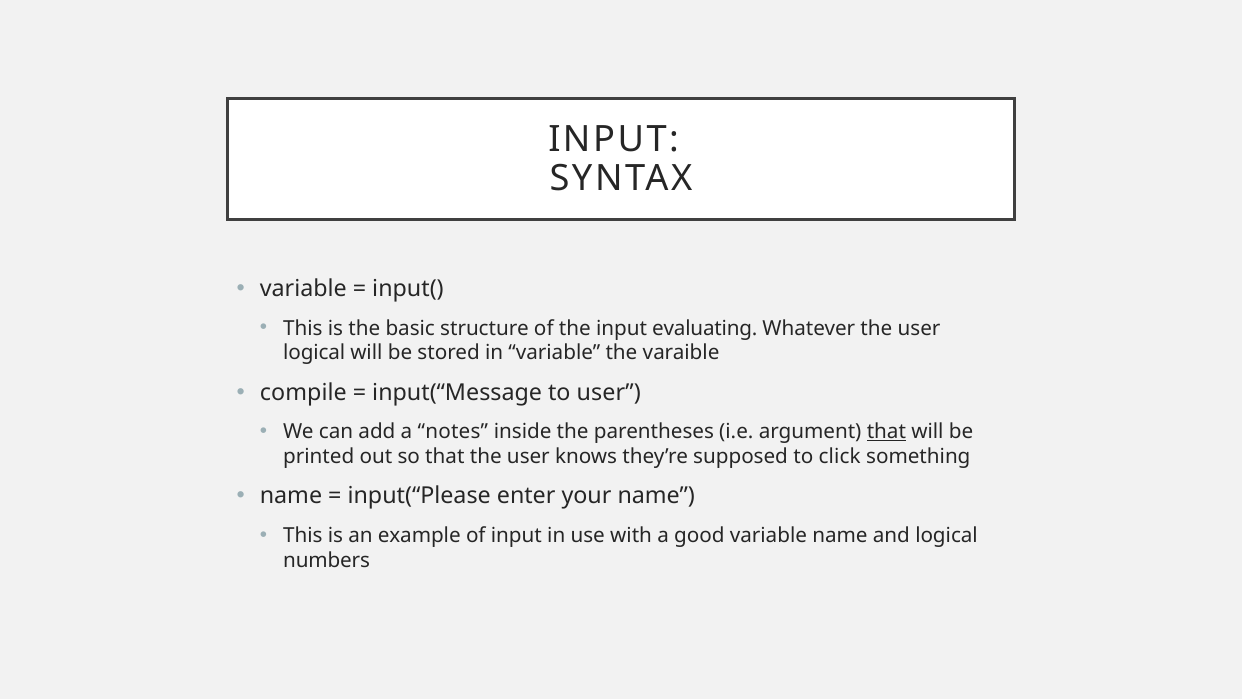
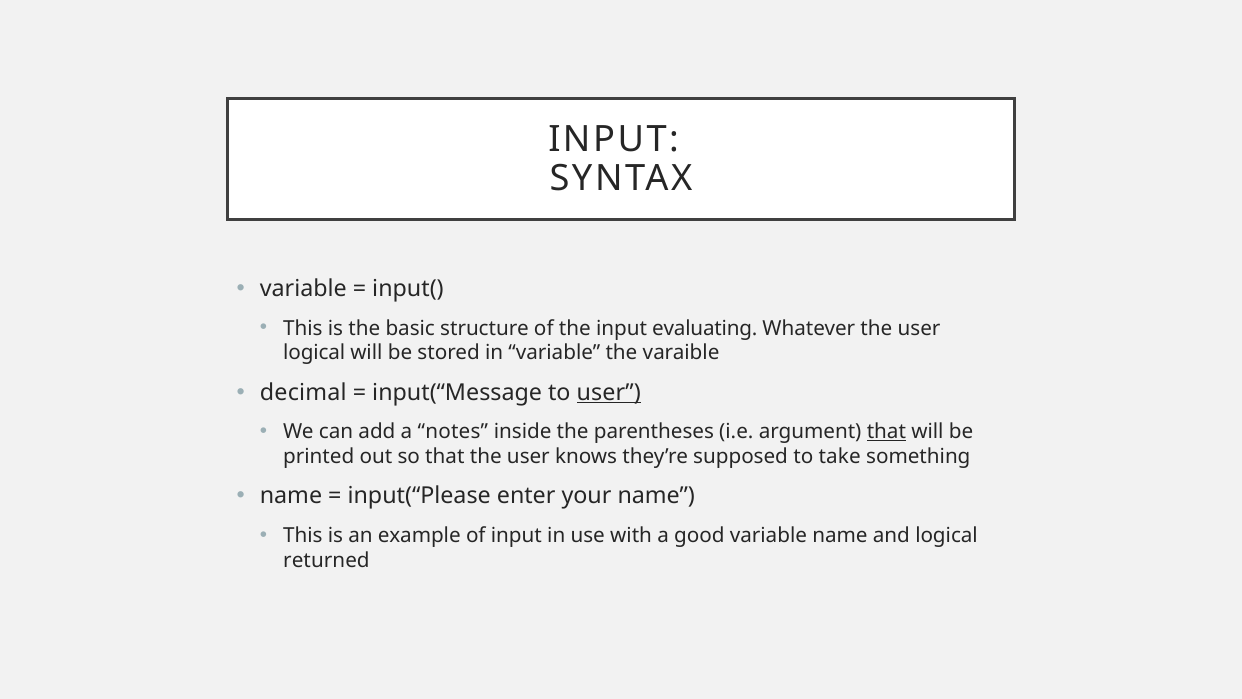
compile: compile -> decimal
user at (609, 392) underline: none -> present
click: click -> take
numbers: numbers -> returned
